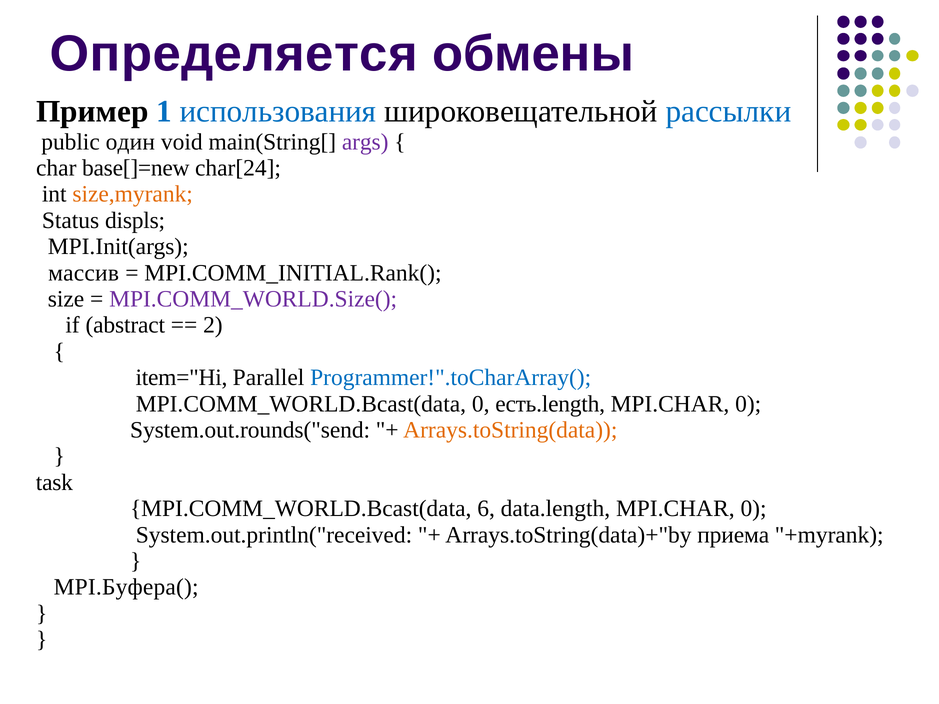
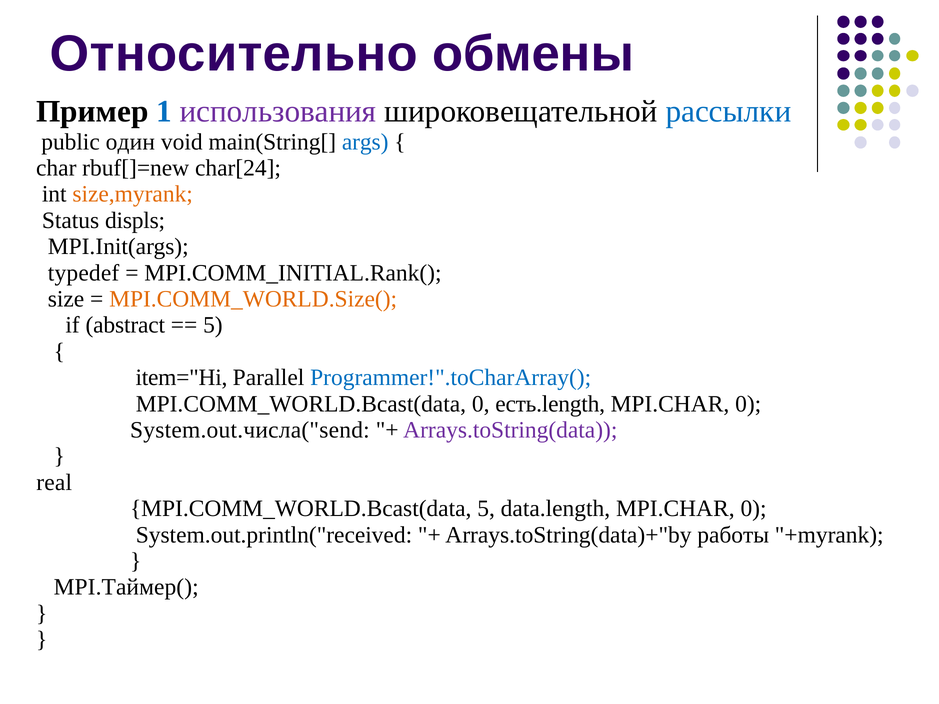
Определяется: Определяется -> Относительно
использования colour: blue -> purple
args colour: purple -> blue
base[]=new: base[]=new -> rbuf[]=new
массив: массив -> typedef
MPI.COMM_WORLD.Size( colour: purple -> orange
2 at (213, 325): 2 -> 5
System.out.rounds("send: System.out.rounds("send -> System.out.числа("send
Arrays.toString(data colour: orange -> purple
task: task -> real
MPI.COMM_WORLD.Bcast(data 6: 6 -> 5
приема: приема -> работы
MPI.Буфера(: MPI.Буфера( -> MPI.Таймер(
